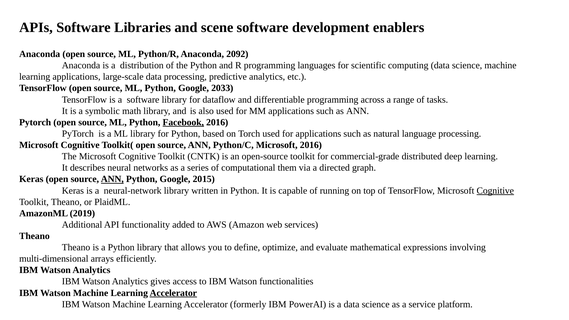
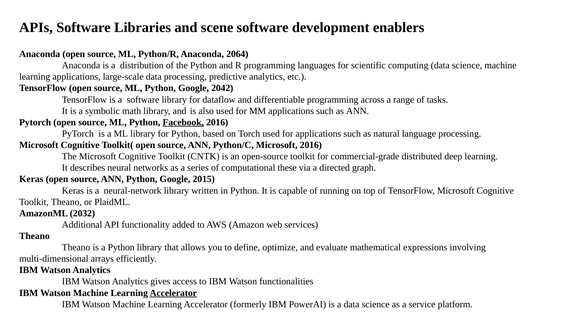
2092: 2092 -> 2064
2033: 2033 -> 2042
them: them -> these
ANN at (112, 179) underline: present -> none
Cognitive at (495, 191) underline: present -> none
2019: 2019 -> 2032
